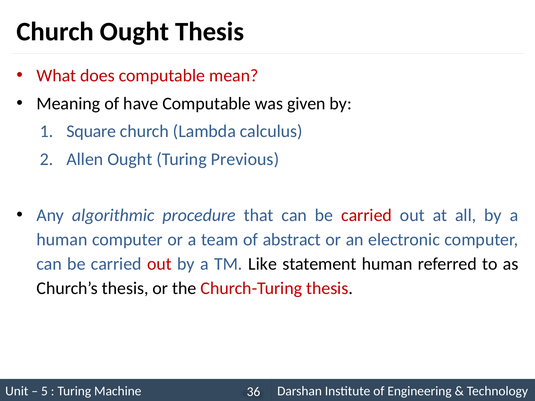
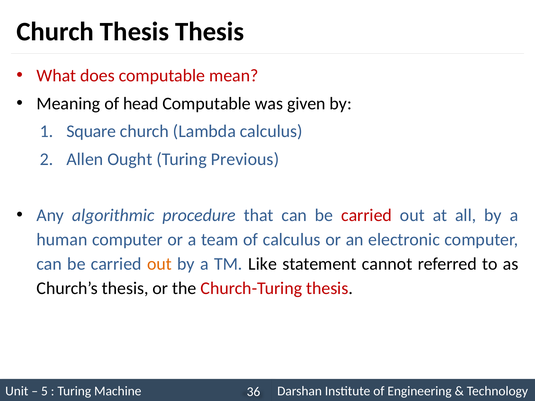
Church Ought: Ought -> Thesis
have: have -> head
of abstract: abstract -> calculus
out at (159, 264) colour: red -> orange
statement human: human -> cannot
